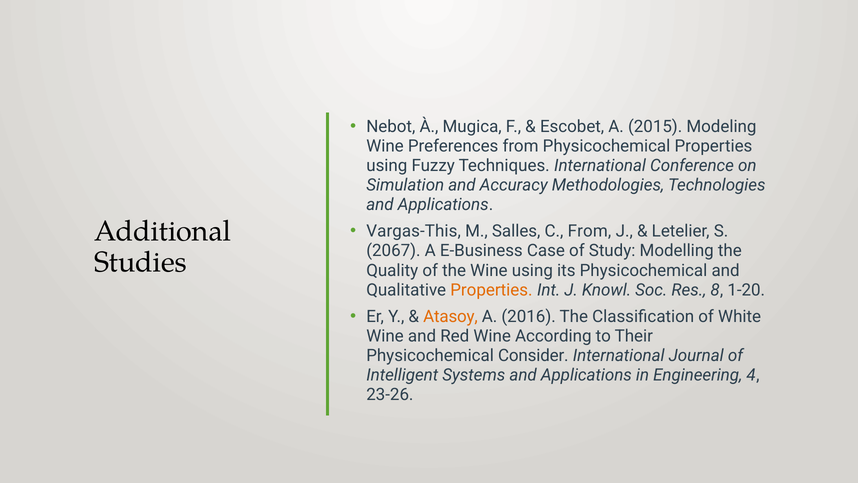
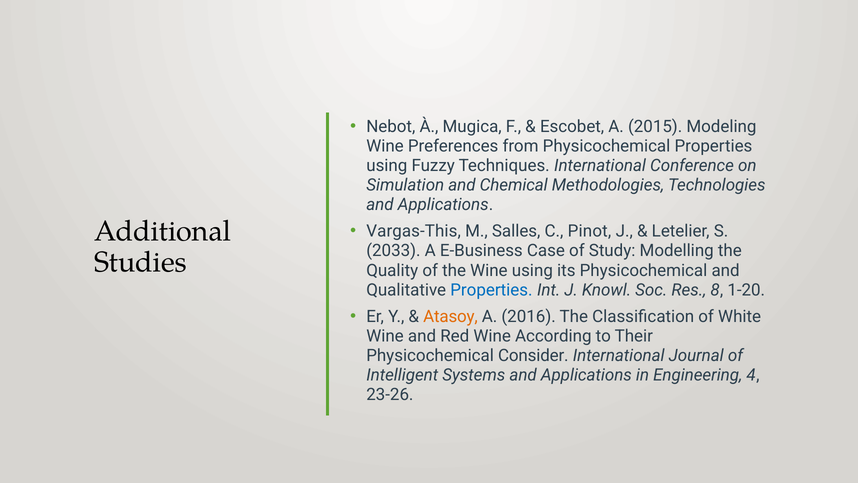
Accuracy: Accuracy -> Chemical
C From: From -> Pinot
2067: 2067 -> 2033
Properties at (491, 290) colour: orange -> blue
